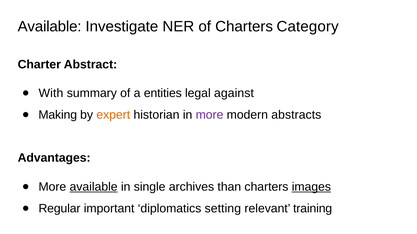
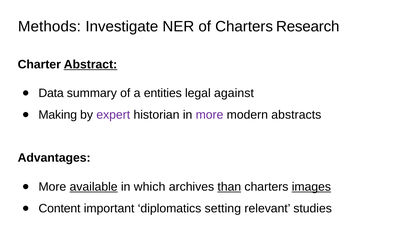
Available at (50, 27): Available -> Methods
Category: Category -> Research
Abstract underline: none -> present
With: With -> Data
expert colour: orange -> purple
single: single -> which
than underline: none -> present
Regular: Regular -> Content
training: training -> studies
